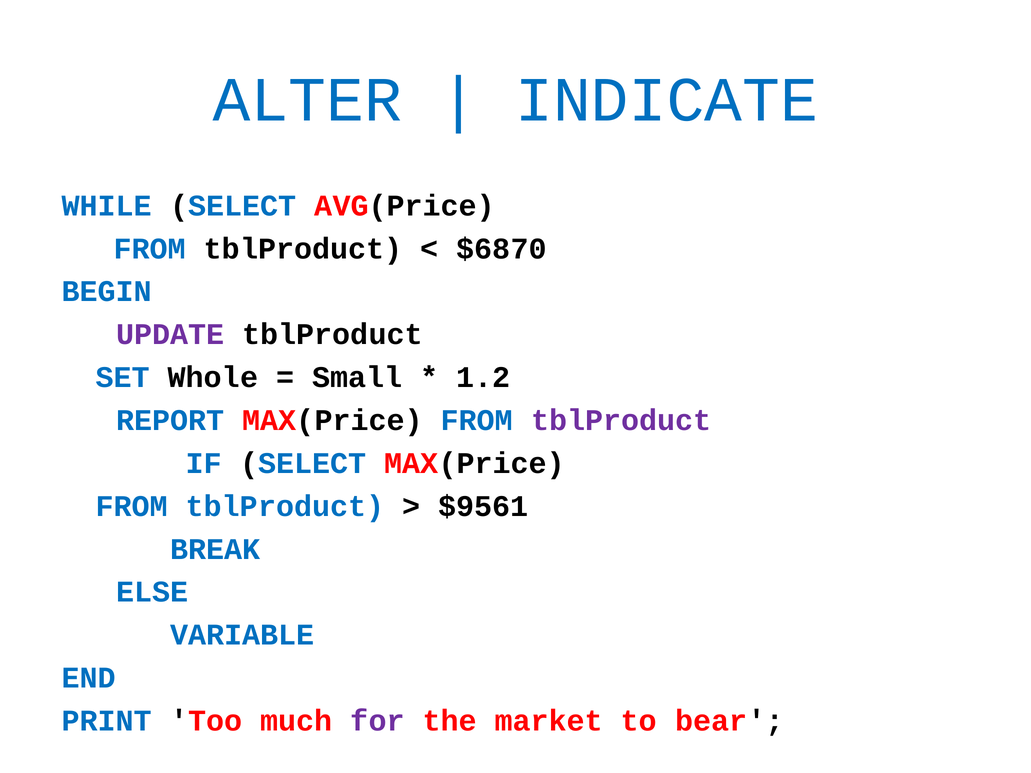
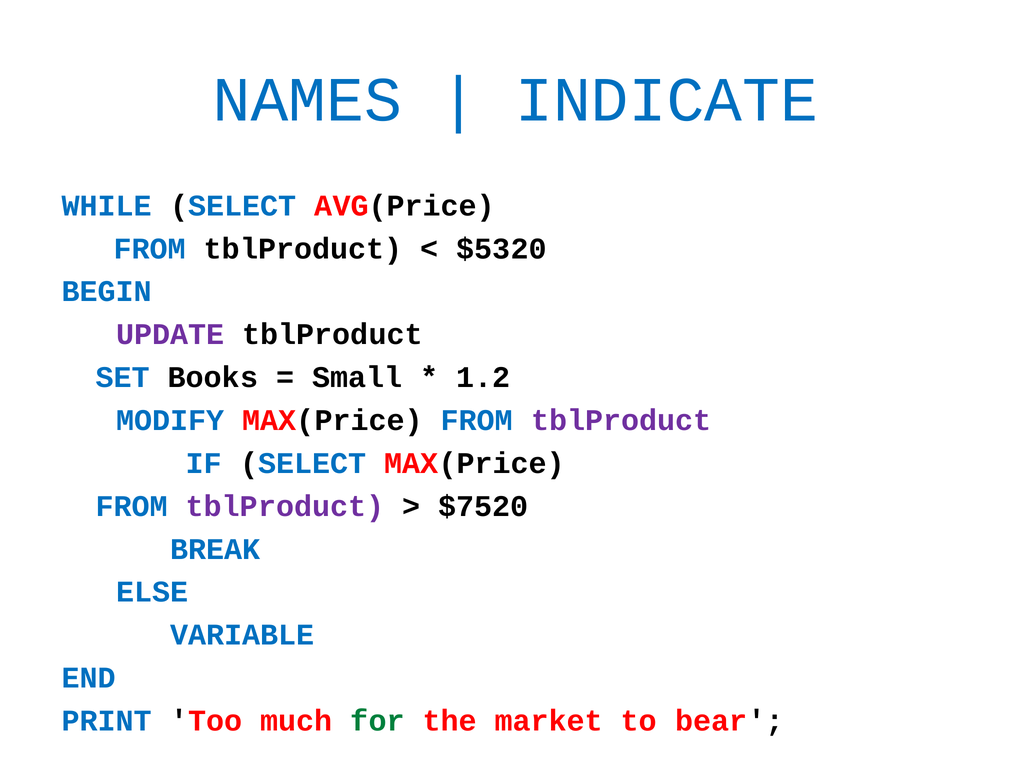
ALTER: ALTER -> NAMES
$6870: $6870 -> $5320
Whole: Whole -> Books
REPORT: REPORT -> MODIFY
tblProduct at (285, 506) colour: blue -> purple
$9561: $9561 -> $7520
for colour: purple -> green
